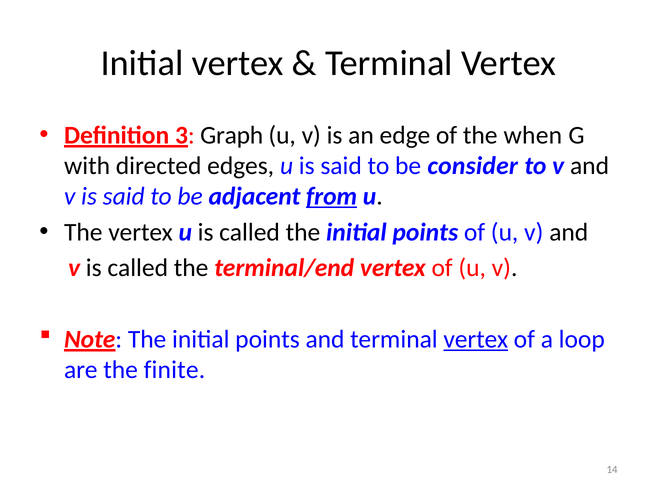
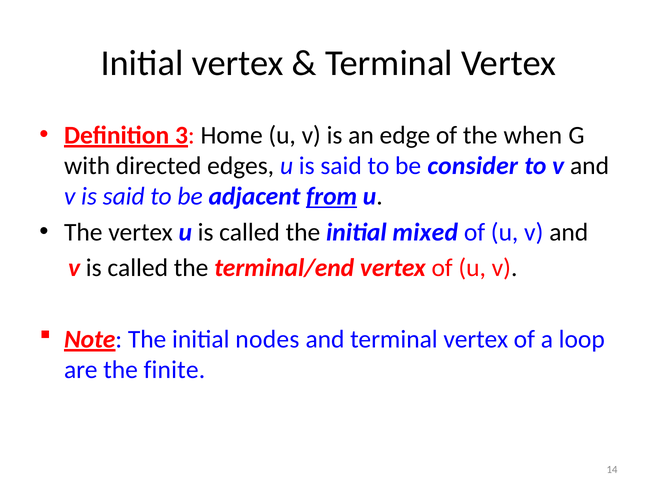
Graph: Graph -> Home
called the initial points: points -> mixed
Note The initial points: points -> nodes
vertex at (476, 340) underline: present -> none
